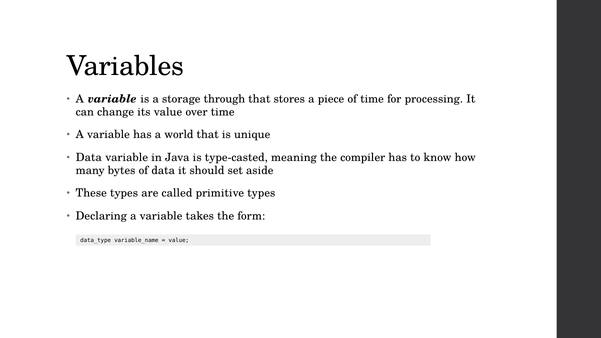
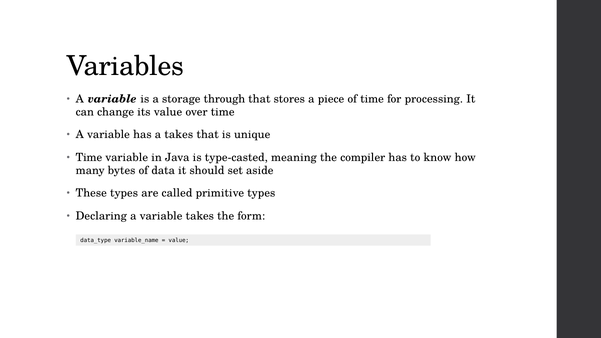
a world: world -> takes
Data at (89, 158): Data -> Time
